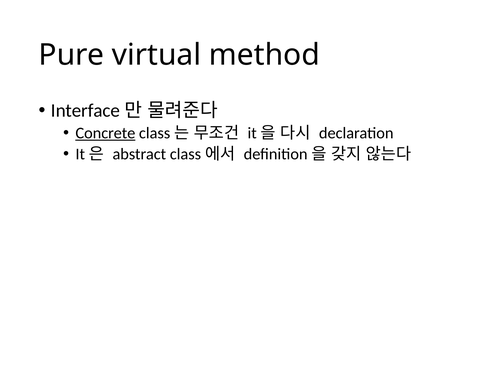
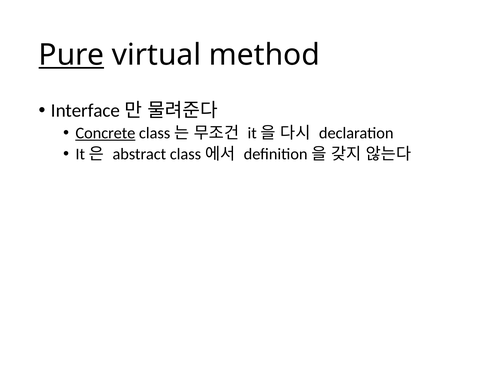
Pure underline: none -> present
